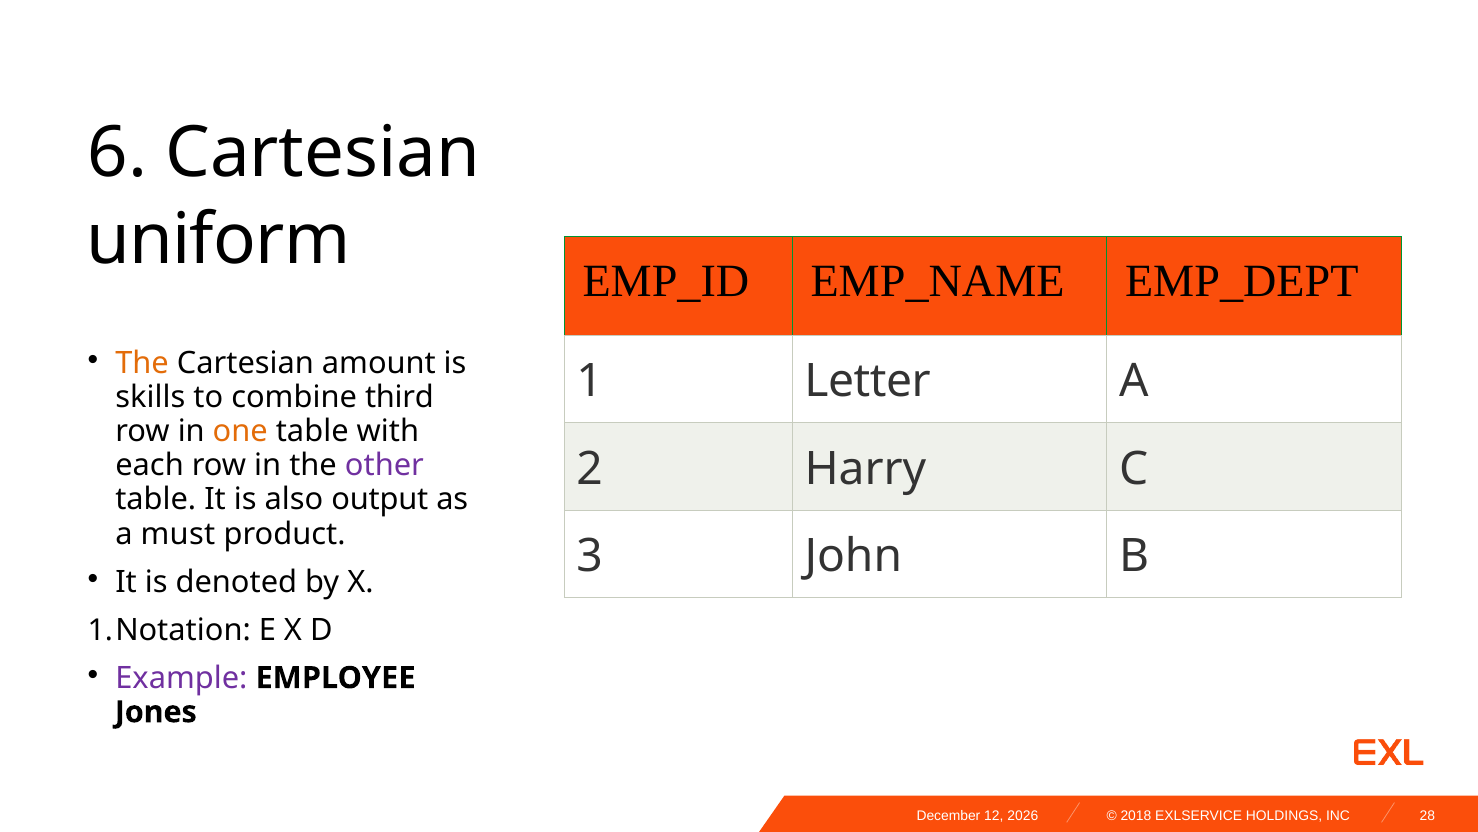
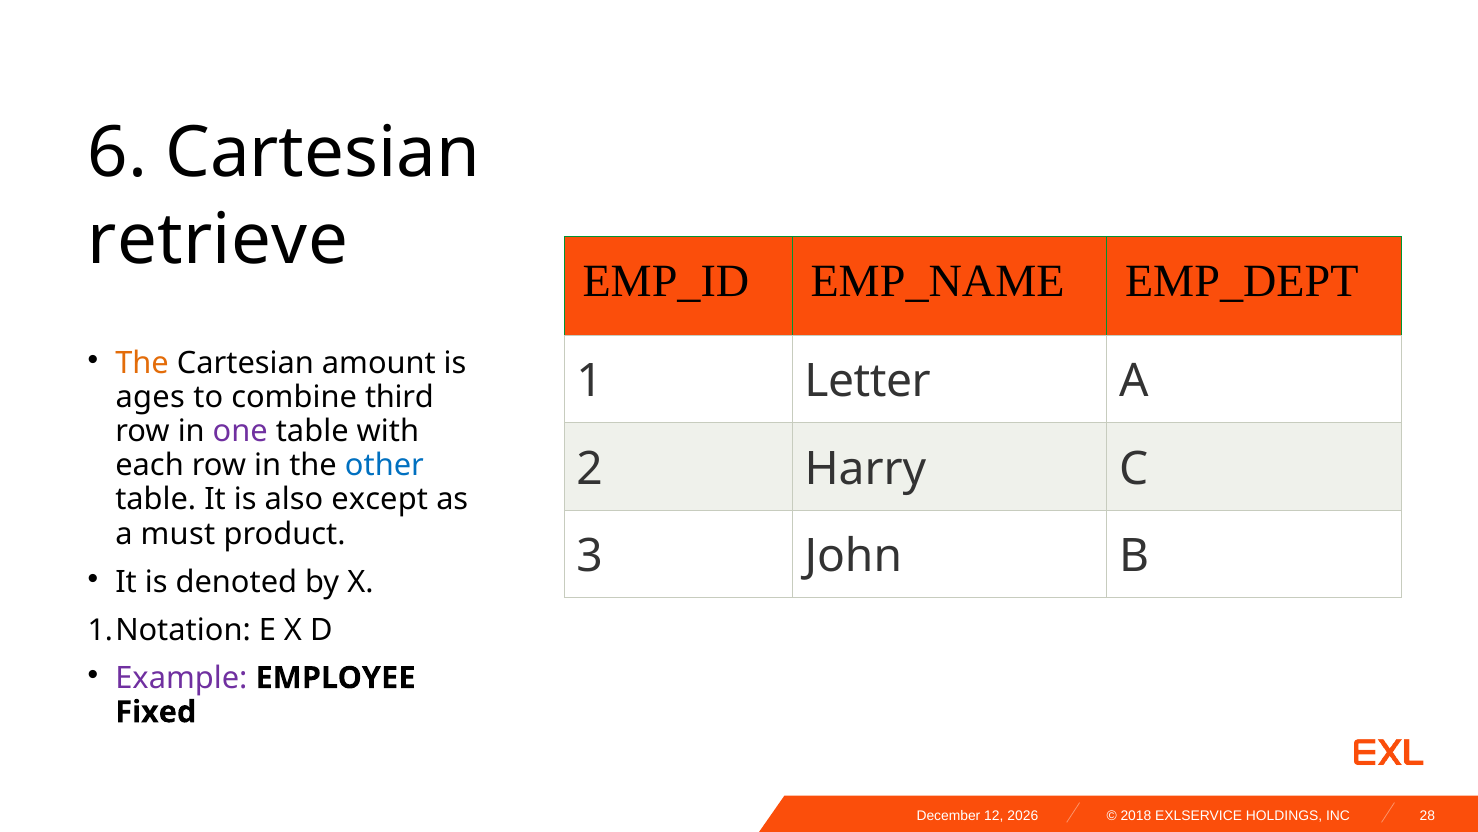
uniform: uniform -> retrieve
skills: skills -> ages
one colour: orange -> purple
other colour: purple -> blue
output: output -> except
Jones: Jones -> Fixed
